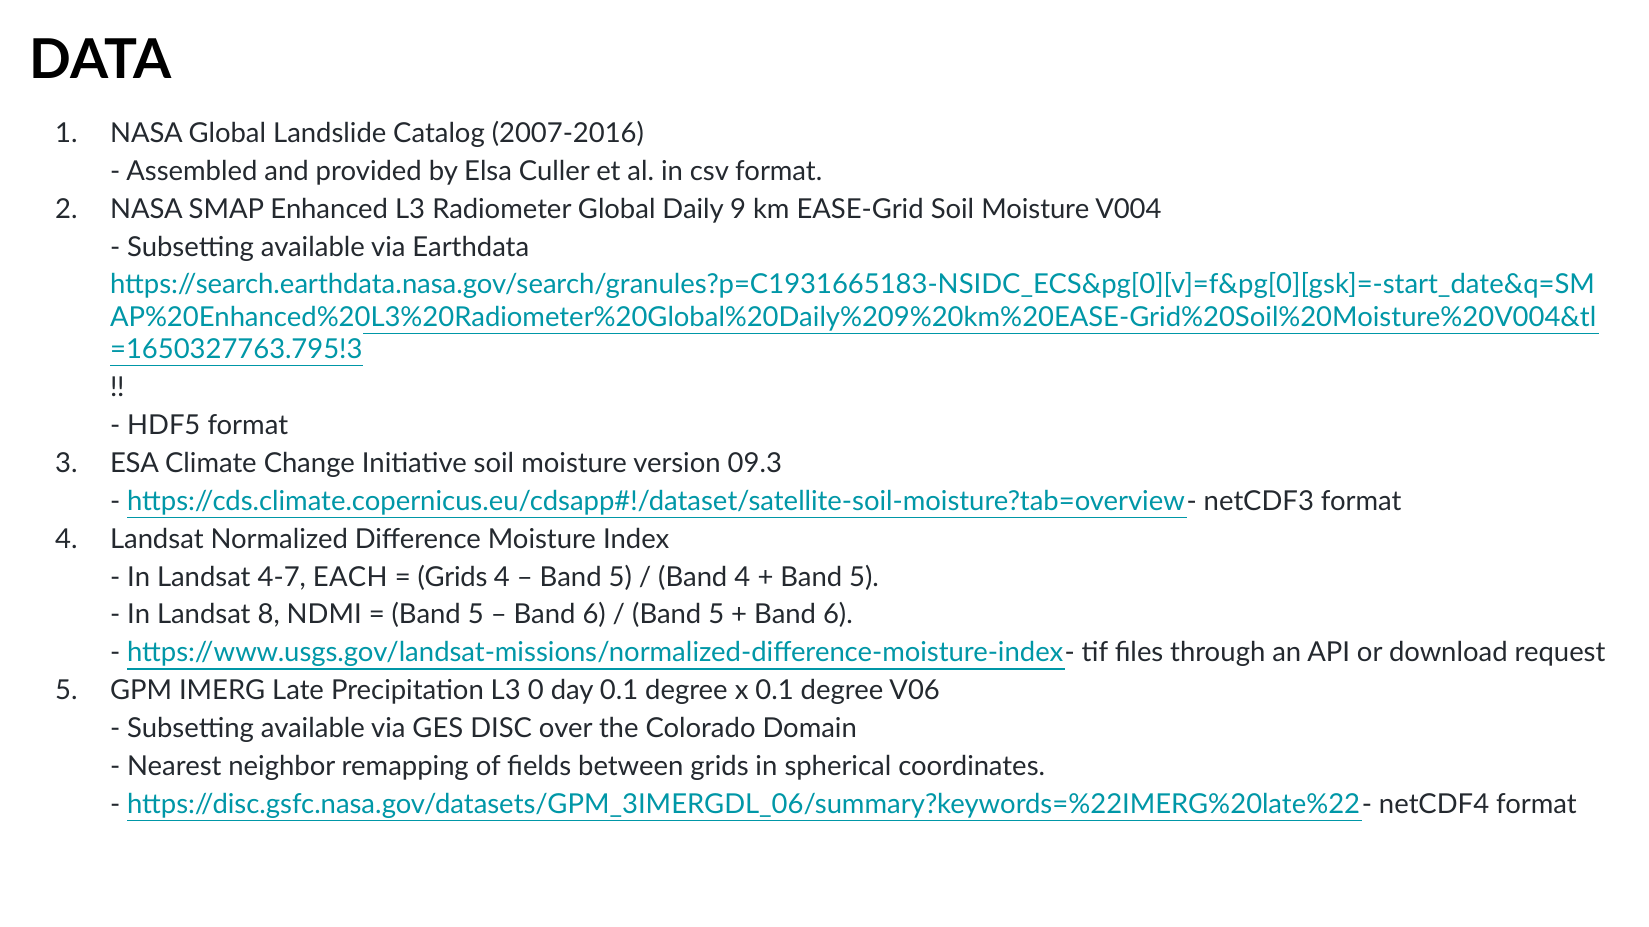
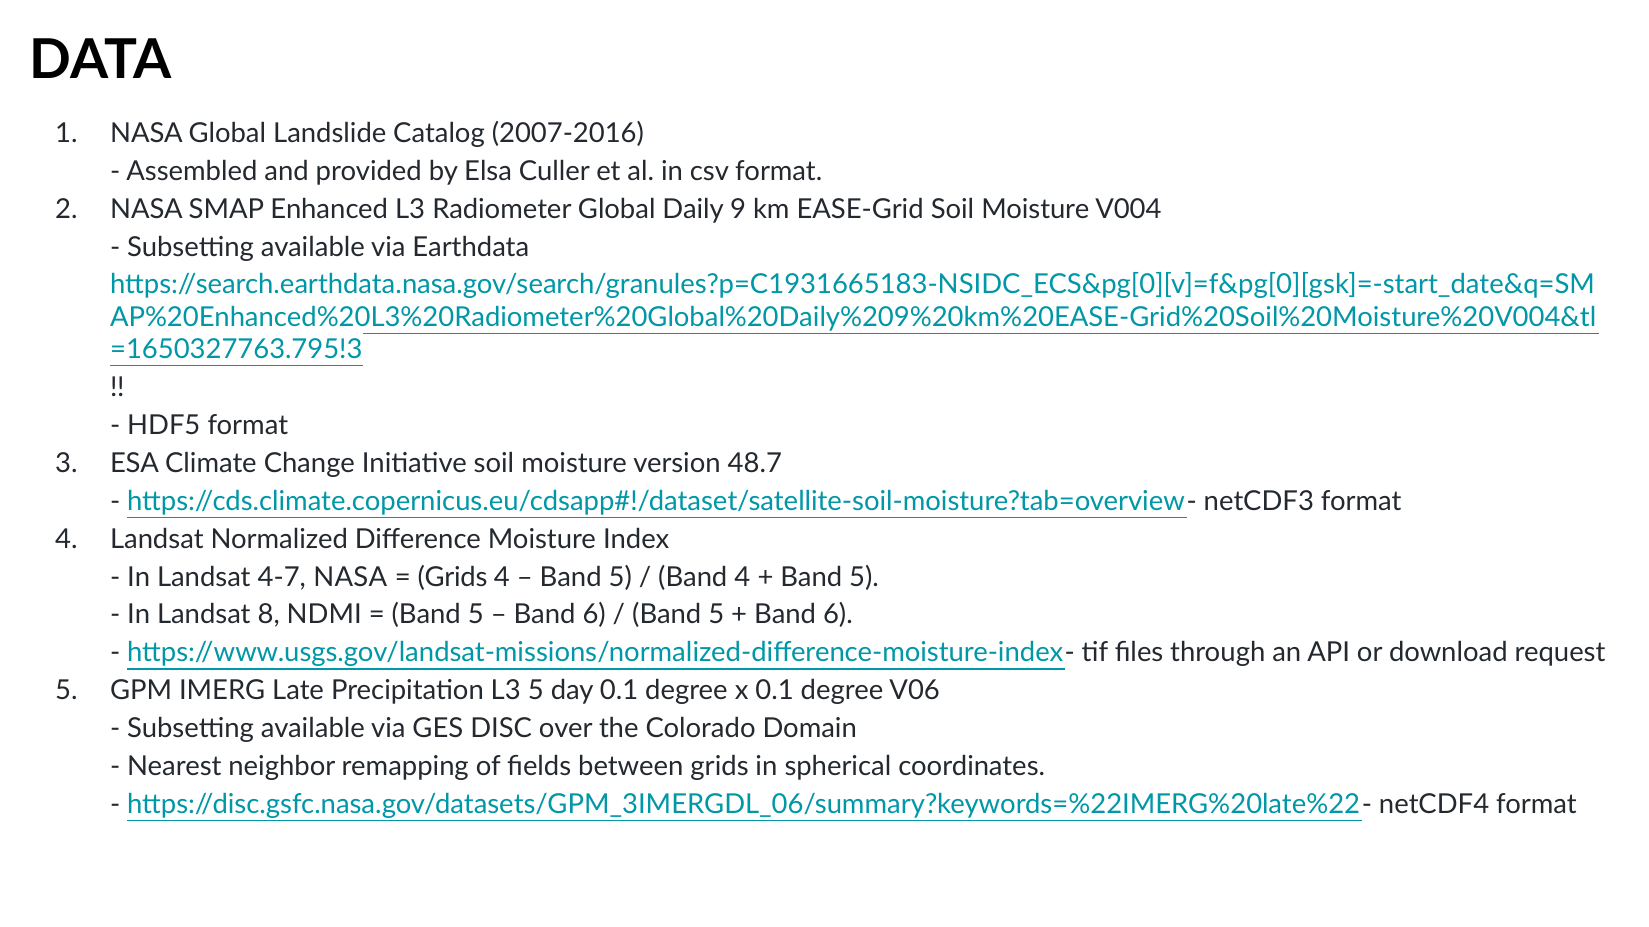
09.3: 09.3 -> 48.7
4-7 EACH: EACH -> NASA
L3 0: 0 -> 5
